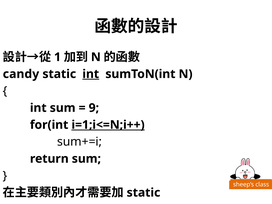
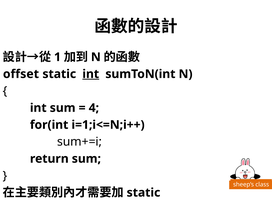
candy: candy -> offset
9: 9 -> 4
i=1;i<=N;i++ underline: present -> none
